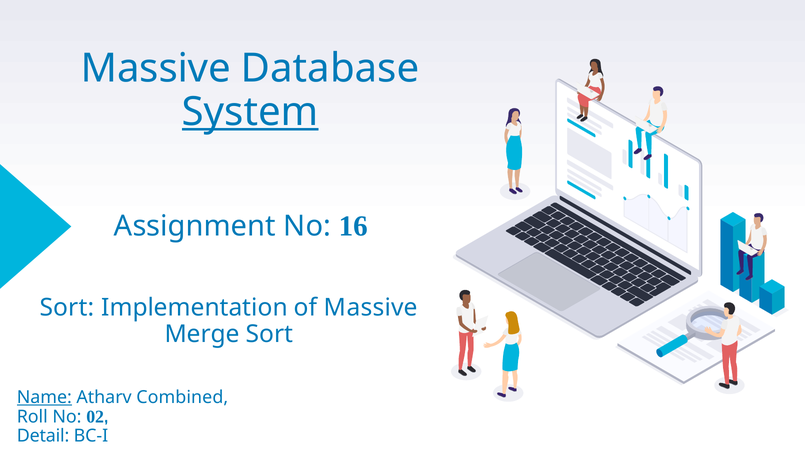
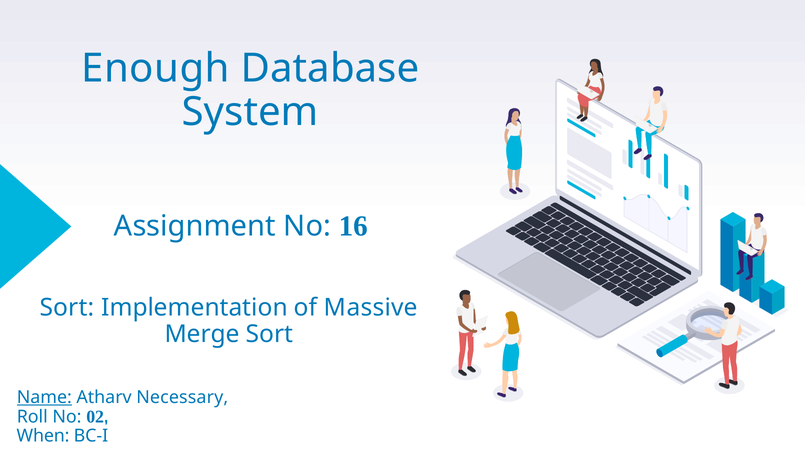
Massive at (156, 68): Massive -> Enough
System underline: present -> none
Combined: Combined -> Necessary
Detail: Detail -> When
